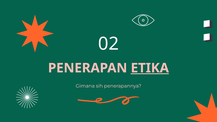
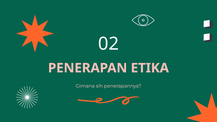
ETIKA underline: present -> none
